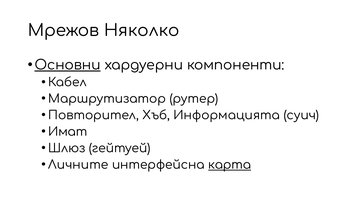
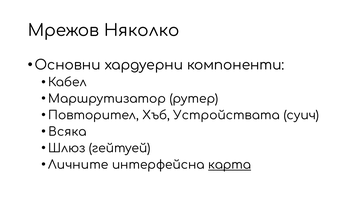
Основни underline: present -> none
Информацията: Информацията -> Устройствата
Имат: Имат -> Всяка
